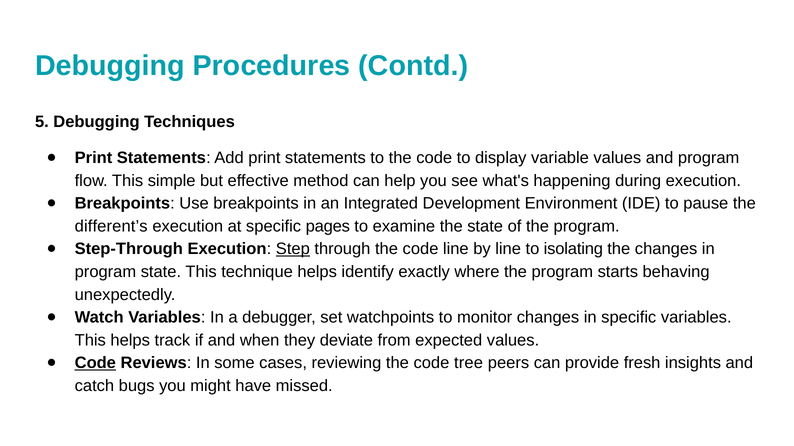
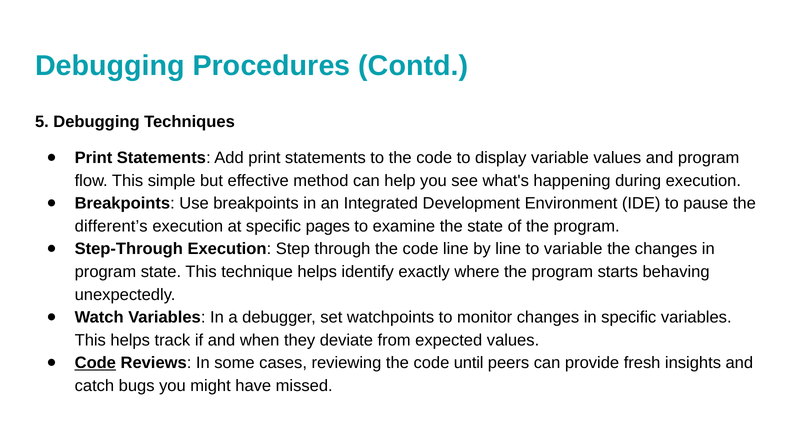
Step underline: present -> none
to isolating: isolating -> variable
tree: tree -> until
